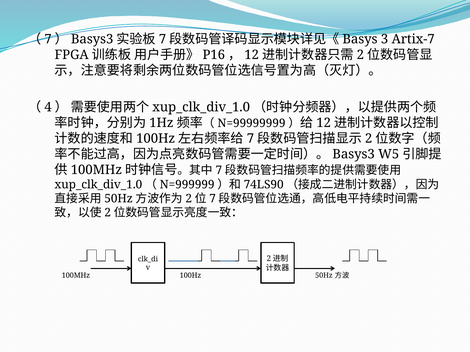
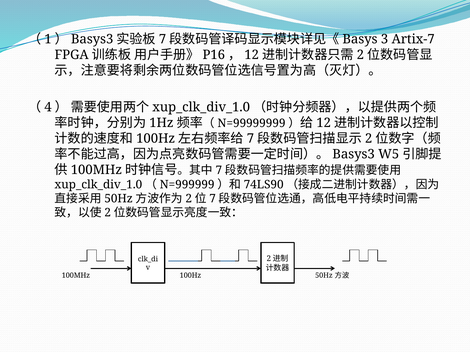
7 at (48, 39): 7 -> 1
